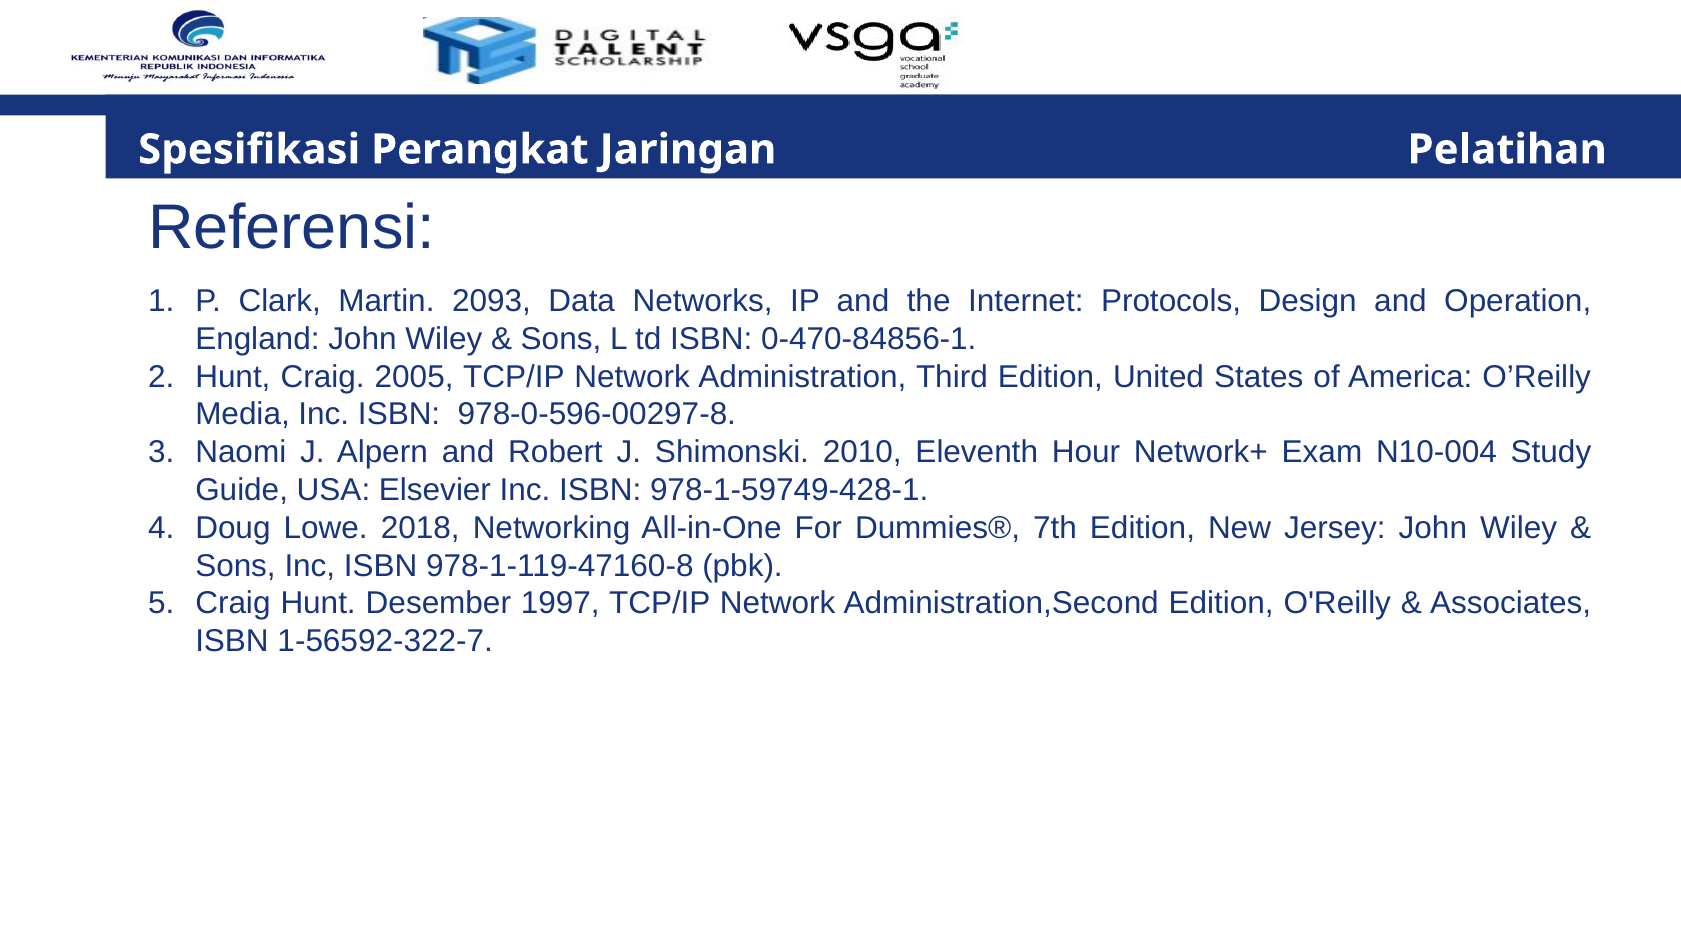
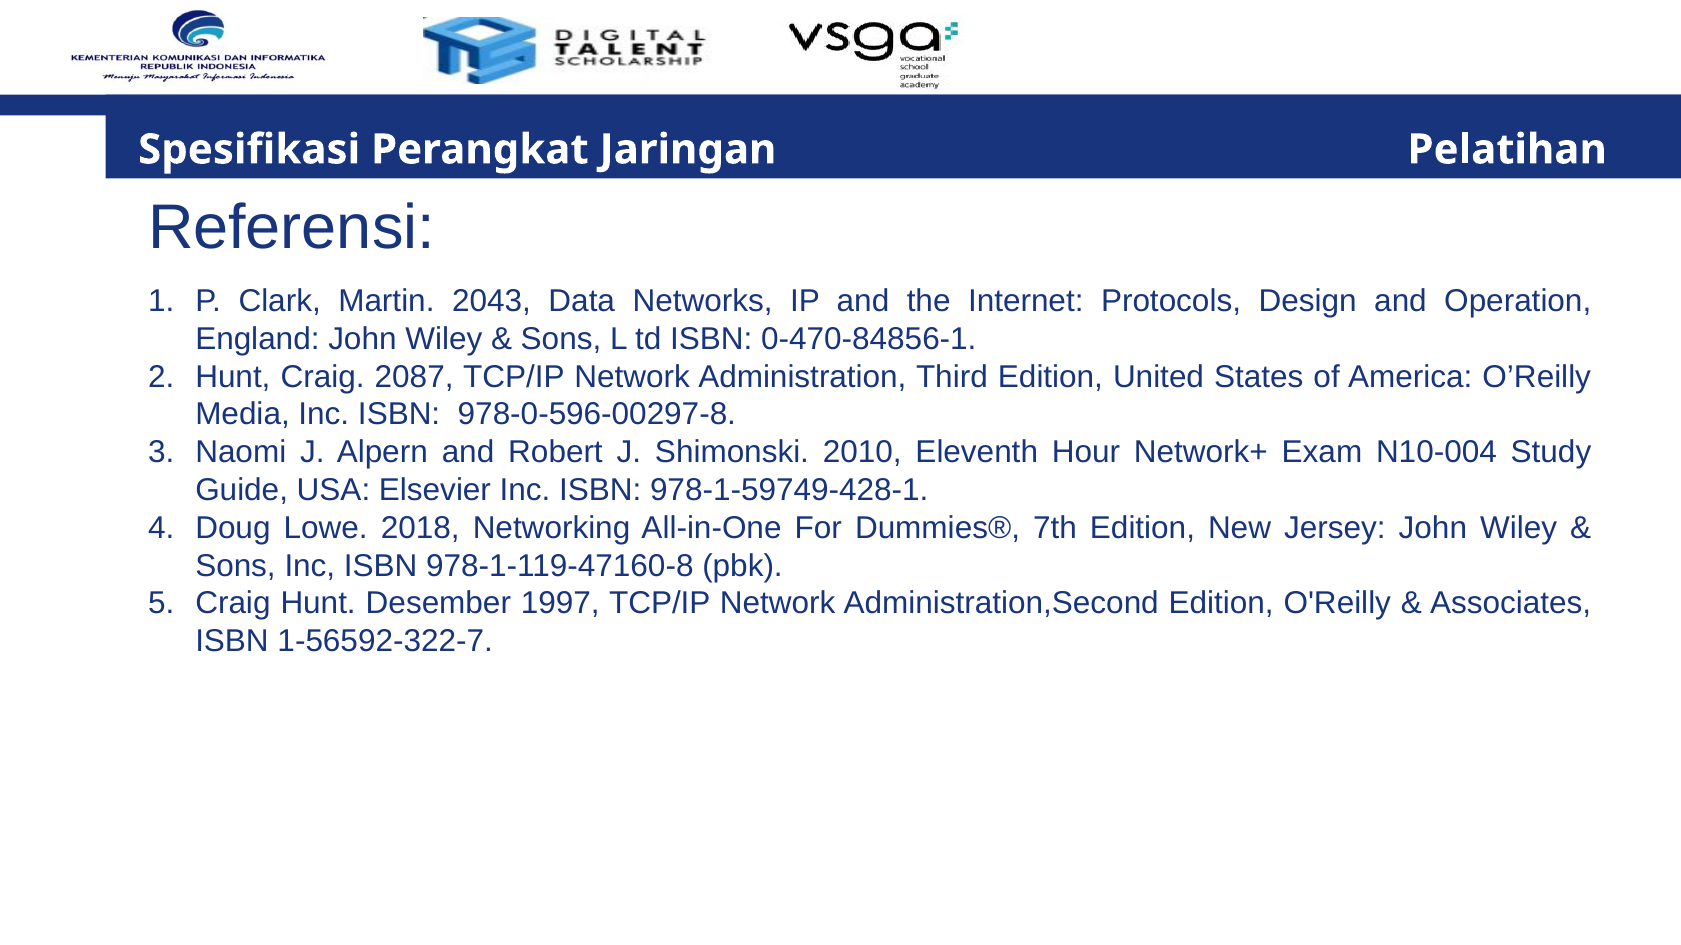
2093: 2093 -> 2043
2005: 2005 -> 2087
